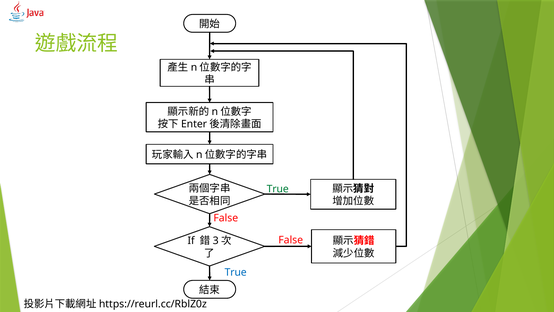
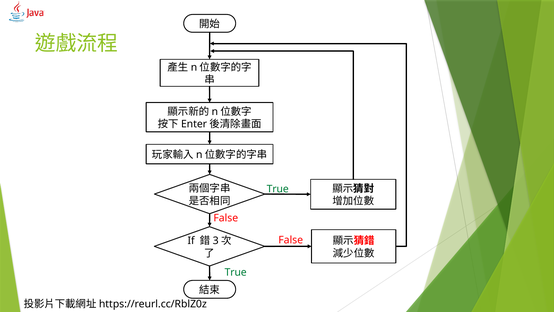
True at (236, 272) colour: blue -> green
